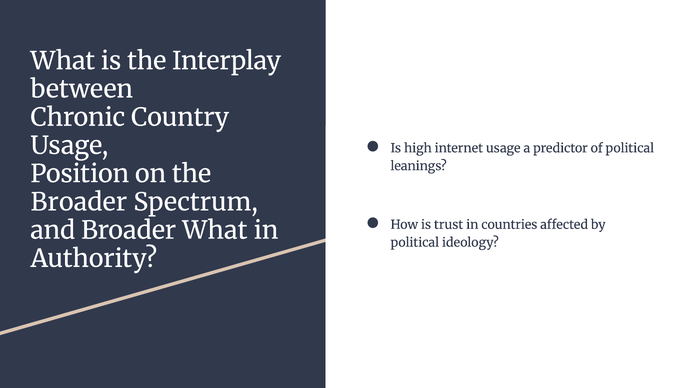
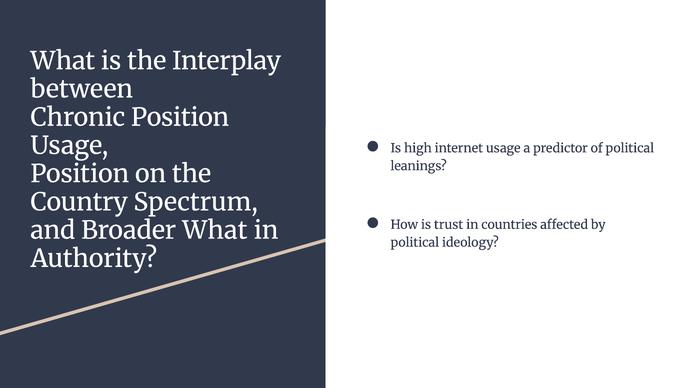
Chronic Country: Country -> Position
Broader at (79, 202): Broader -> Country
